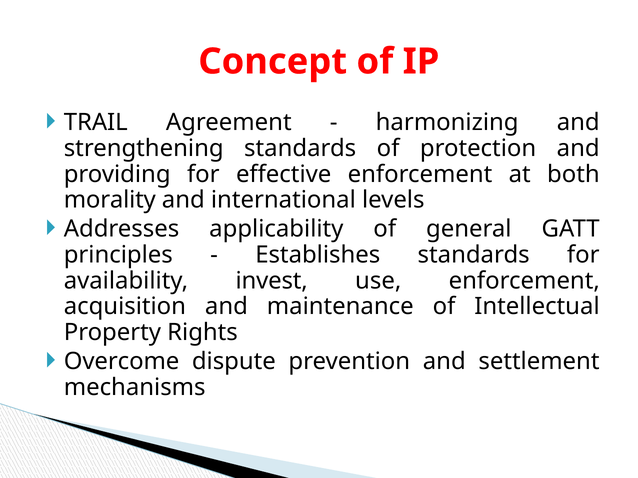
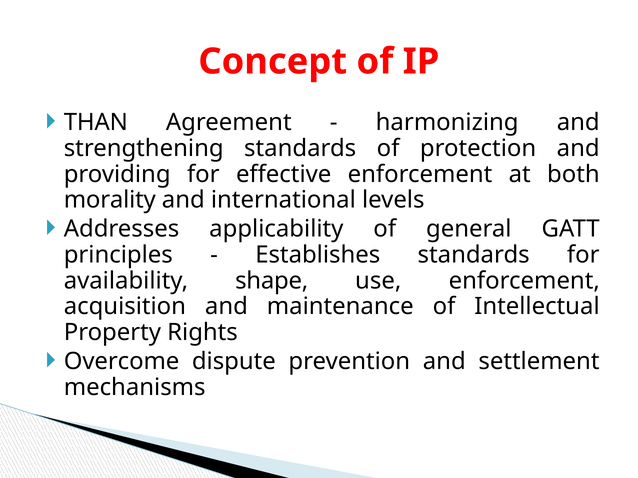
TRAIL: TRAIL -> THAN
invest: invest -> shape
